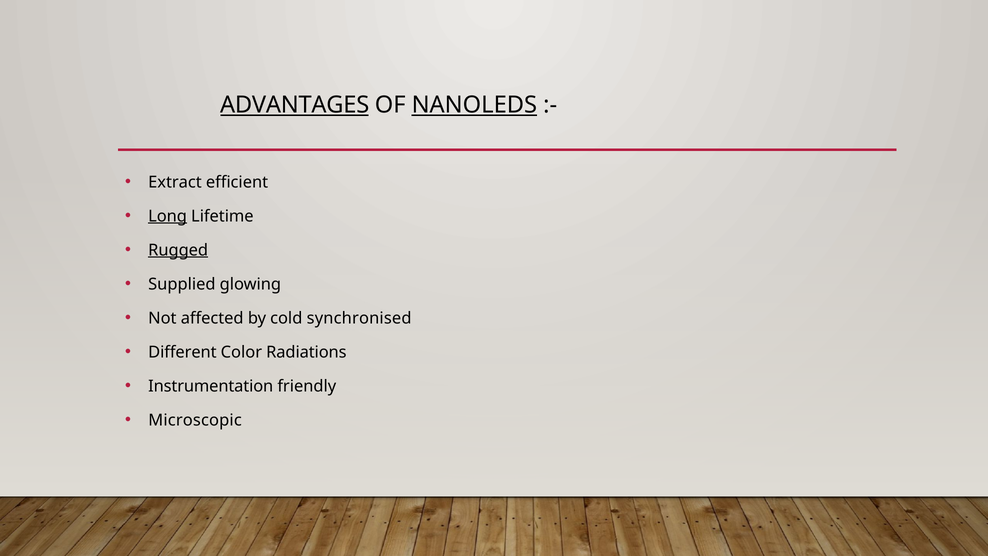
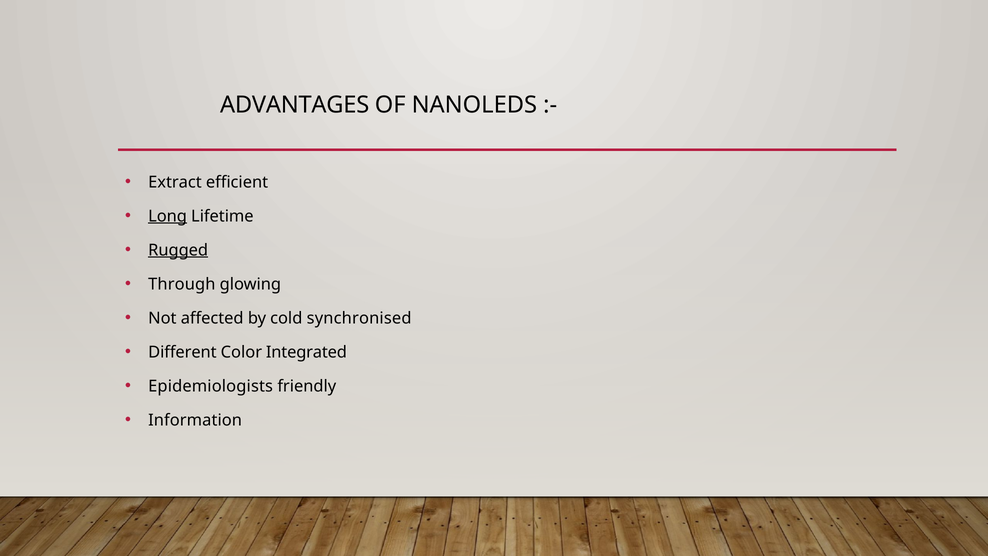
ADVANTAGES underline: present -> none
NANOLEDS underline: present -> none
Supplied: Supplied -> Through
Radiations: Radiations -> Integrated
Instrumentation: Instrumentation -> Epidemiologists
Microscopic: Microscopic -> Information
